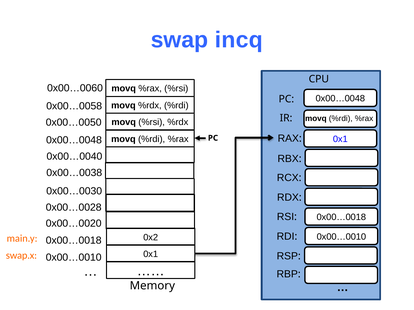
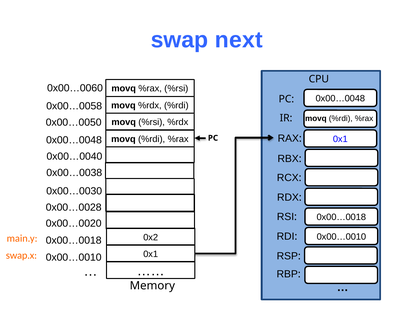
incq: incq -> next
